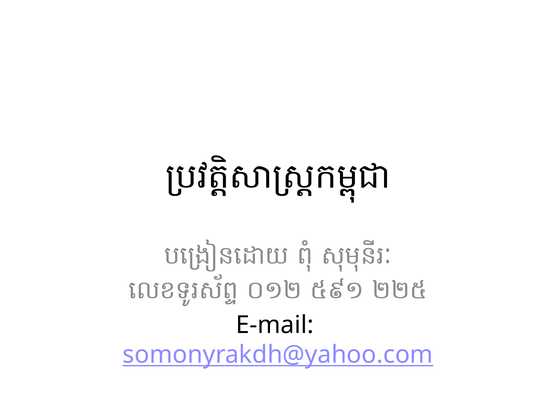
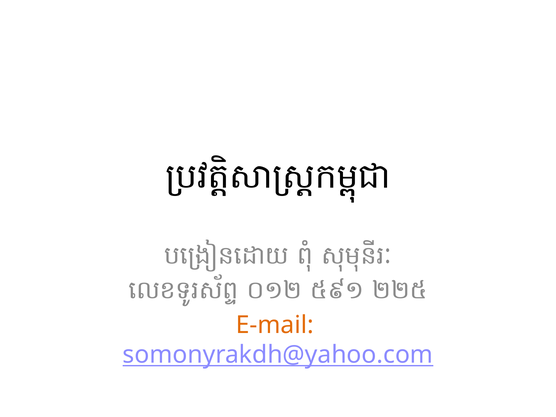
E-mail colour: black -> orange
